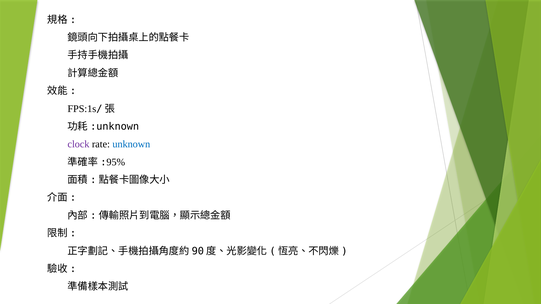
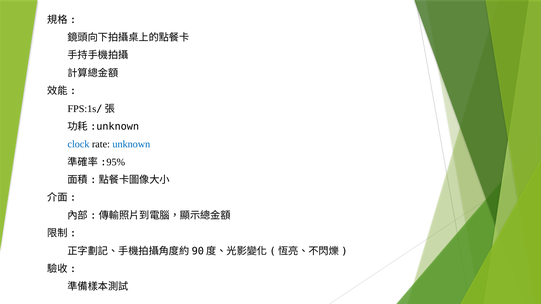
clock colour: purple -> blue
